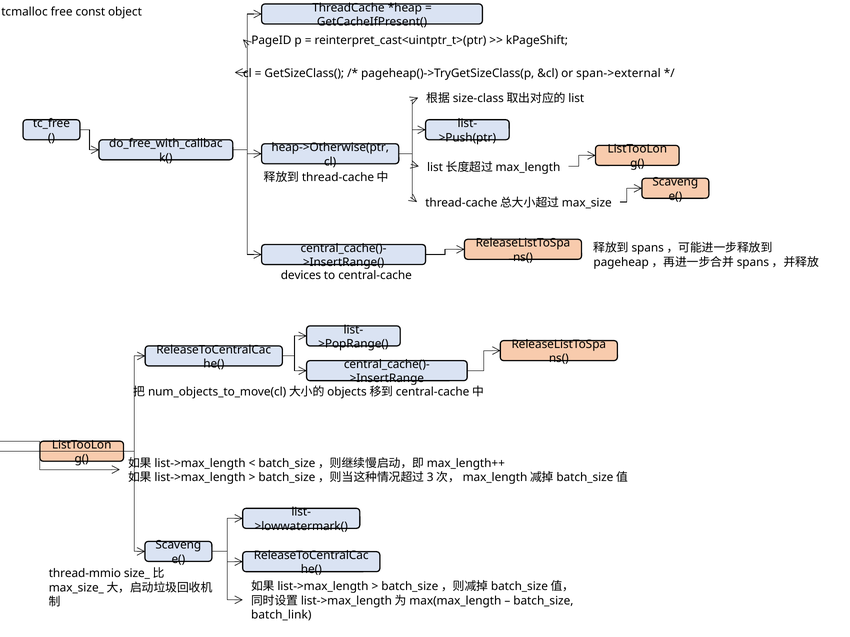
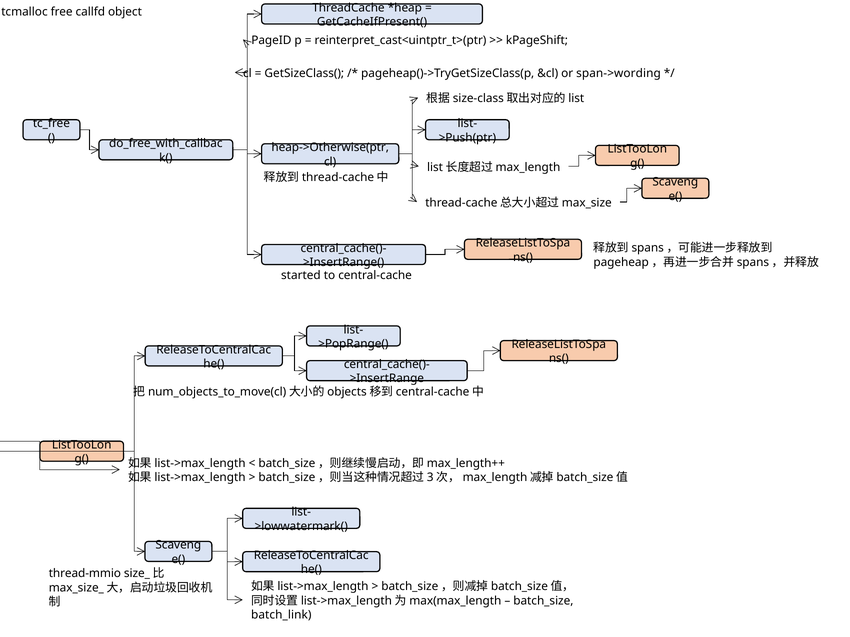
const: const -> callfd
span->external: span->external -> span->wording
devices: devices -> started
